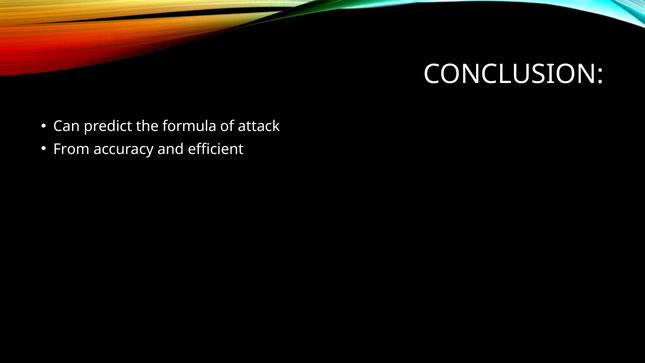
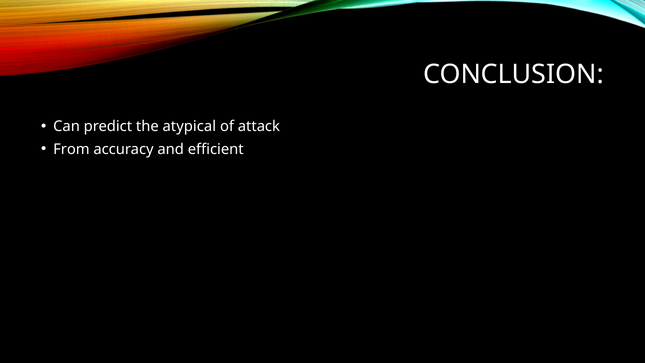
formula: formula -> atypical
